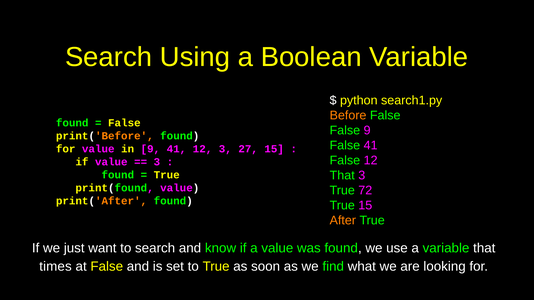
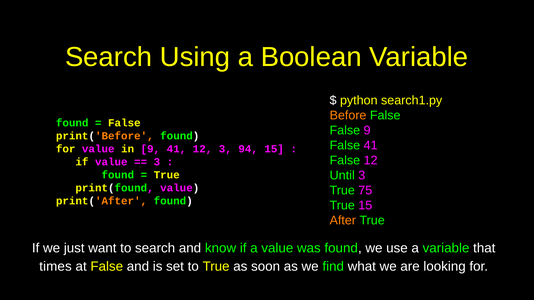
27: 27 -> 94
That at (342, 175): That -> Until
72: 72 -> 75
